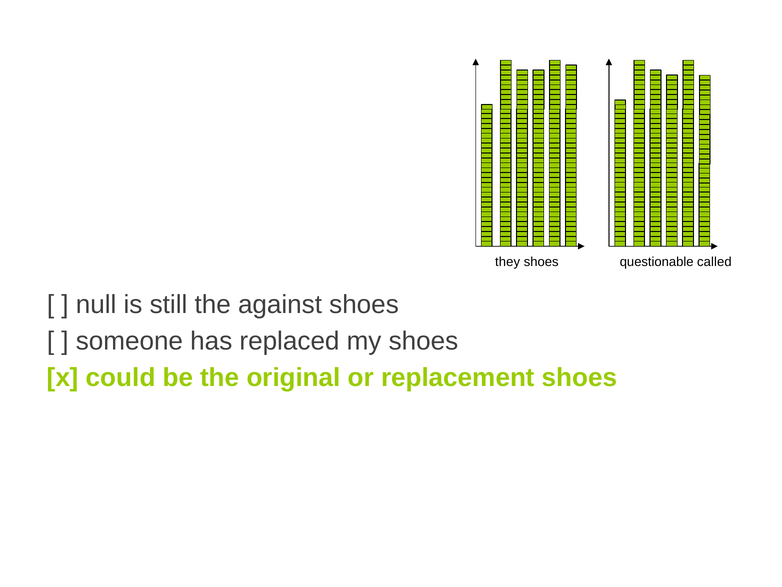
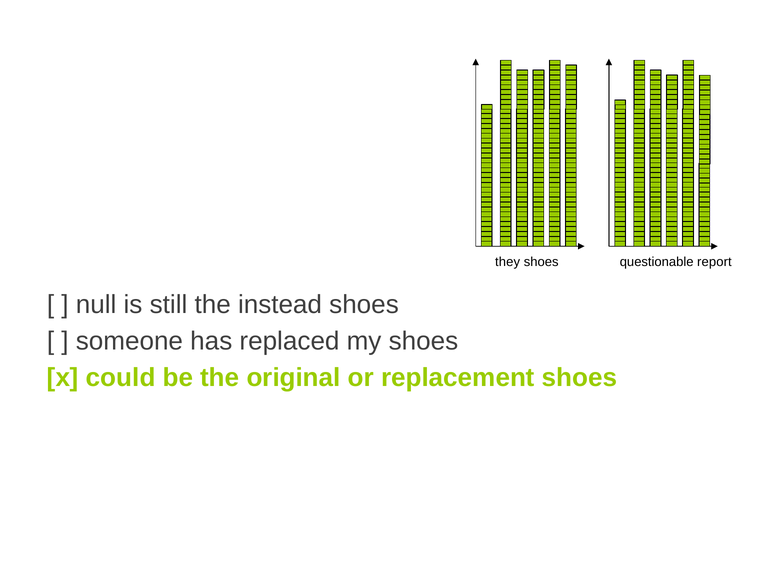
called: called -> report
against: against -> instead
